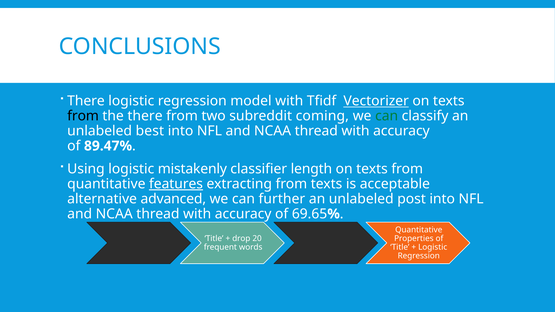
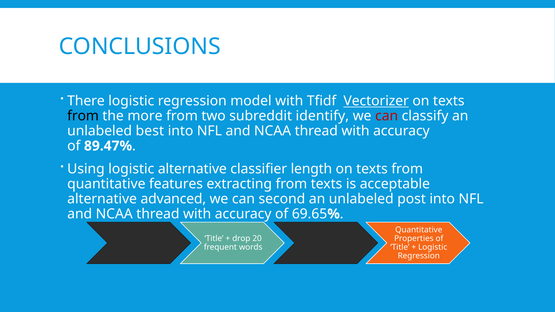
the there: there -> more
coming: coming -> identify
can at (387, 116) colour: green -> red
logistic mistakenly: mistakenly -> alternative
features underline: present -> none
further: further -> second
